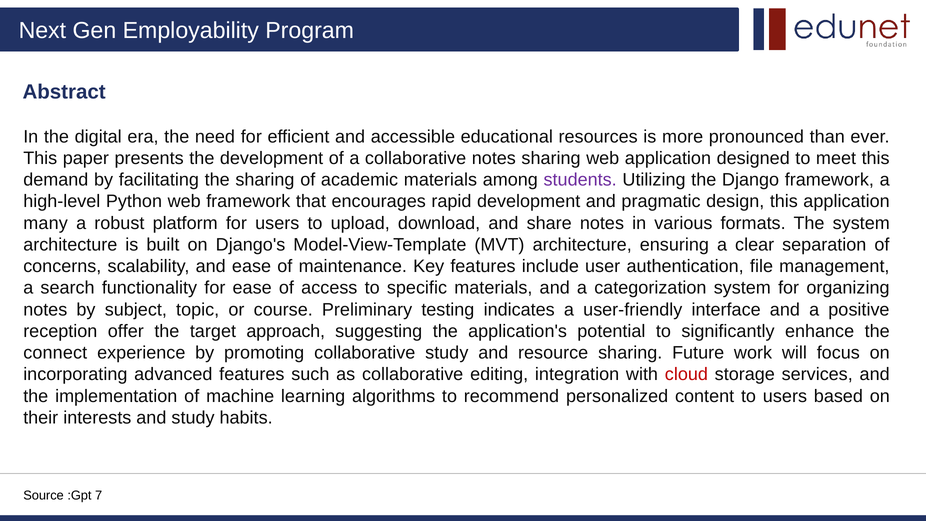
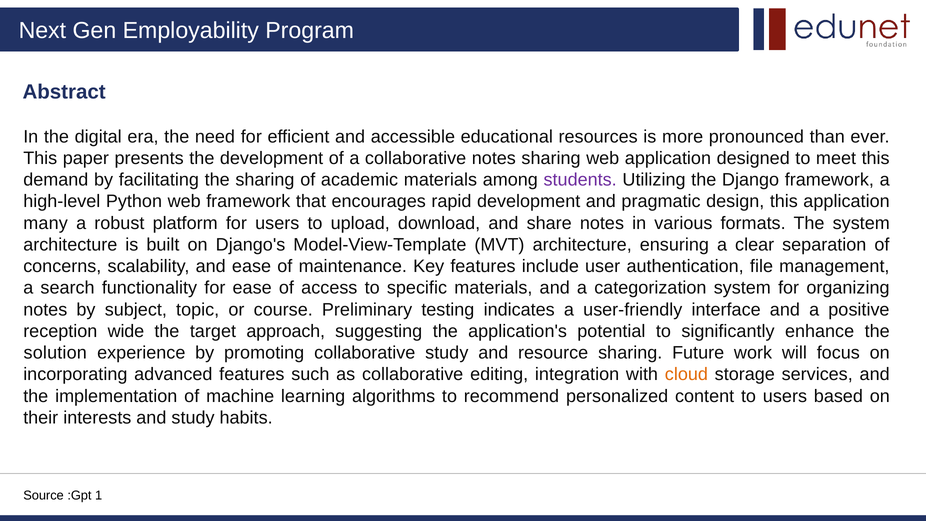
offer: offer -> wide
connect: connect -> solution
cloud colour: red -> orange
7: 7 -> 1
